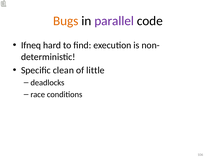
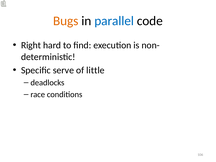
parallel colour: purple -> blue
Ifneq: Ifneq -> Right
clean: clean -> serve
